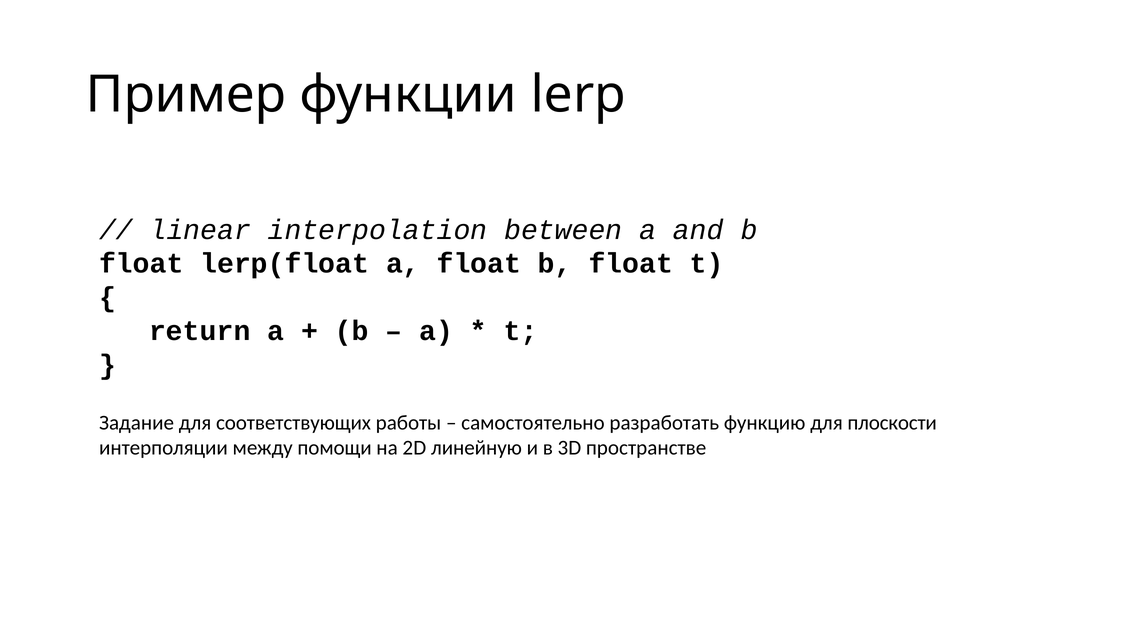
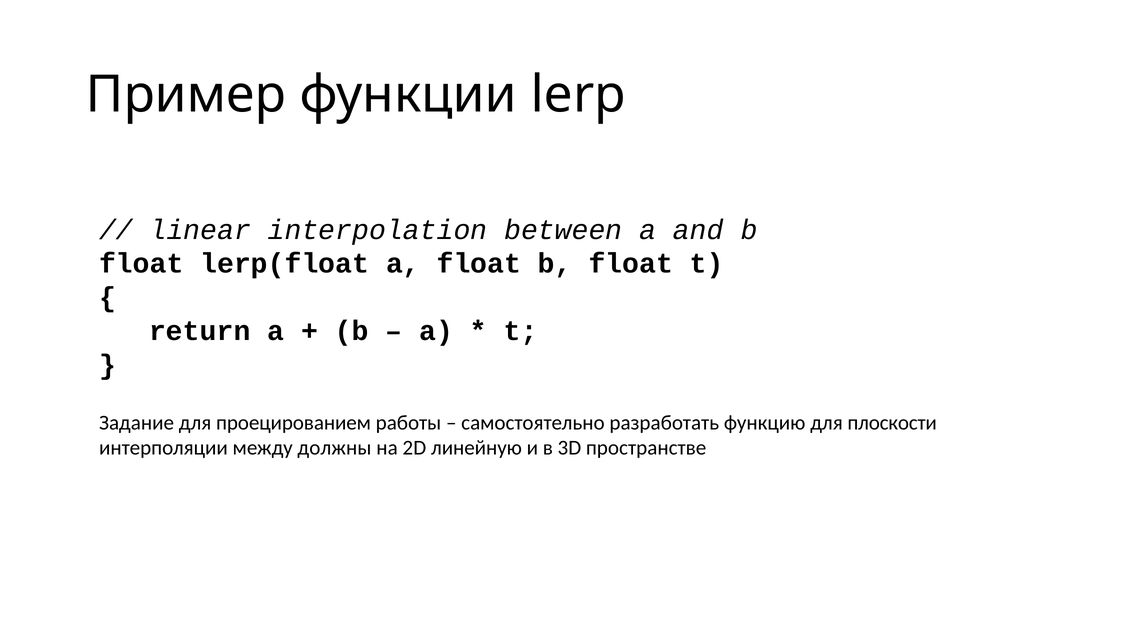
соответствующих: соответствующих -> проецированием
помощи: помощи -> должны
